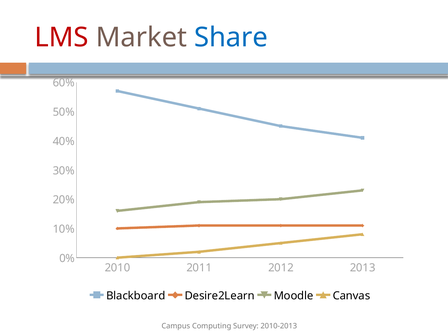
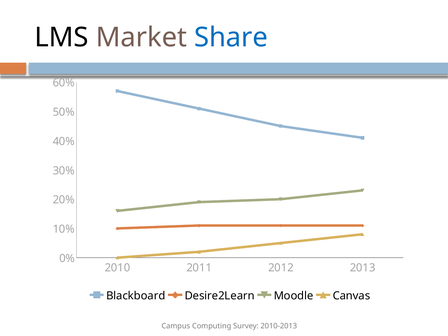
LMS colour: red -> black
